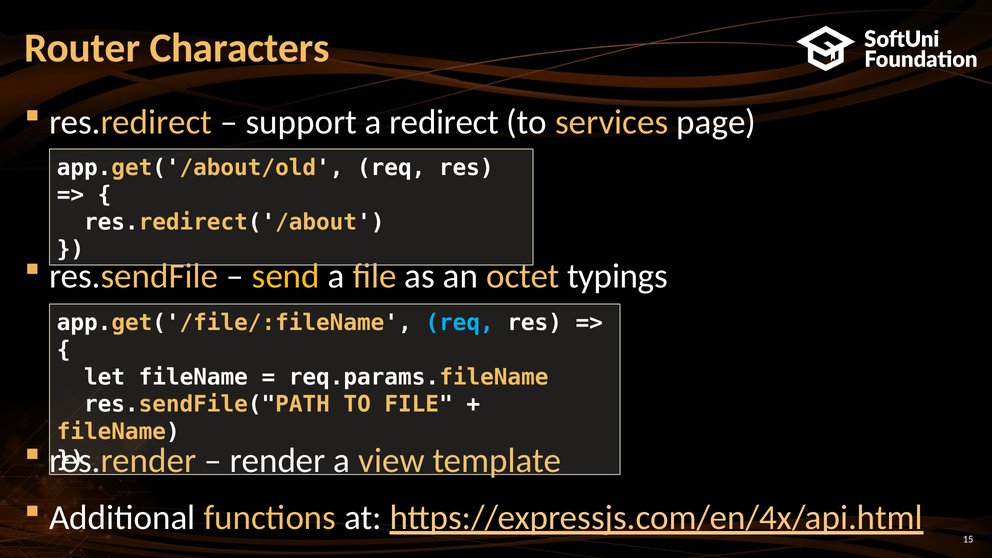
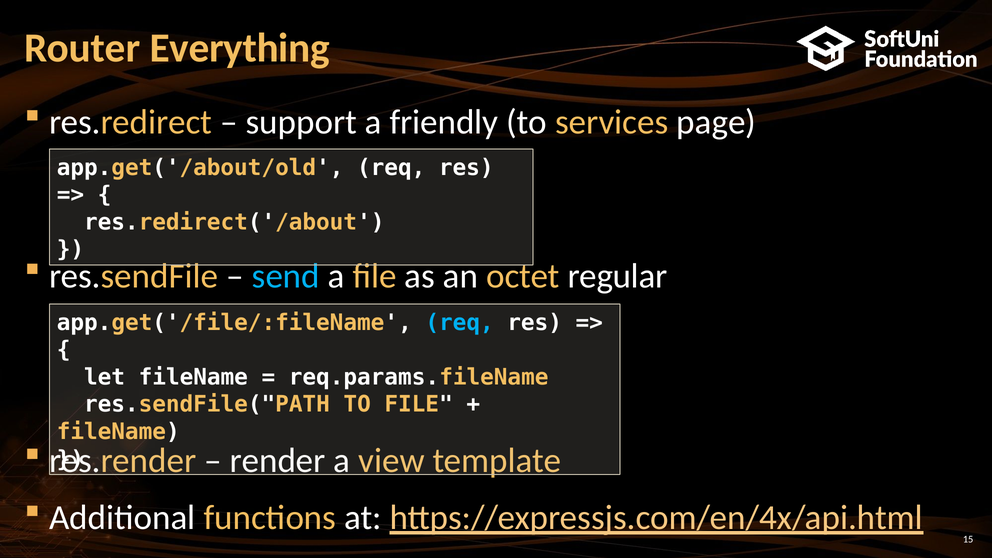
Characters: Characters -> Everything
redirect: redirect -> friendly
send colour: yellow -> light blue
typings: typings -> regular
